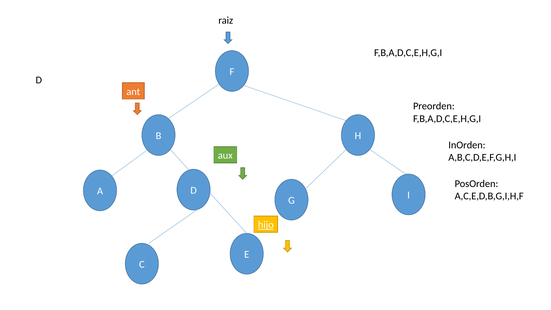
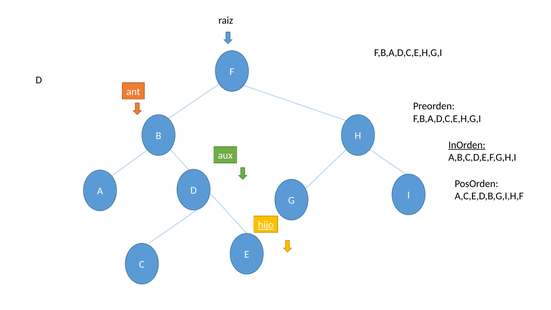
InOrden underline: none -> present
